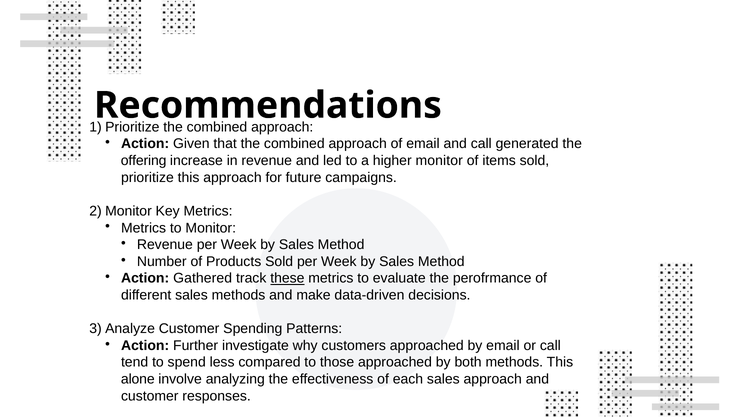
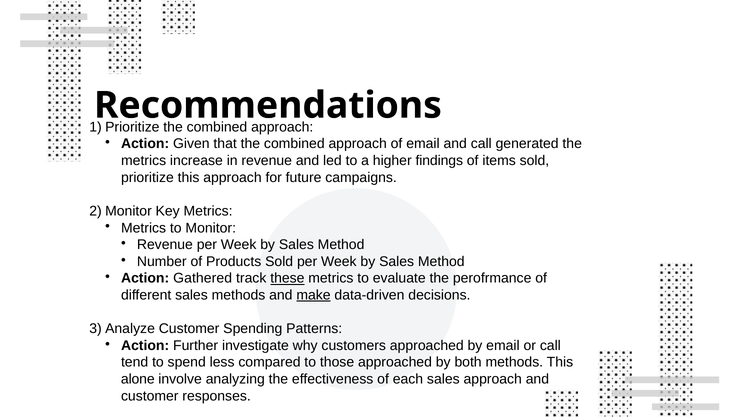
offering at (144, 161): offering -> metrics
higher monitor: monitor -> findings
make underline: none -> present
